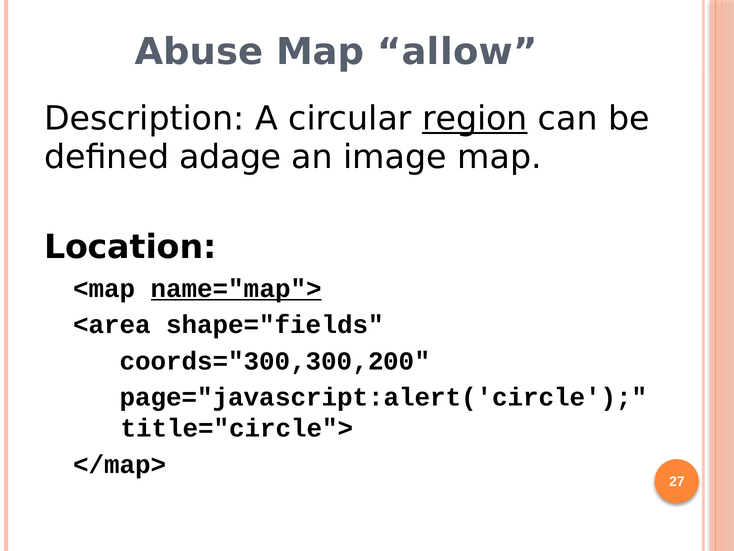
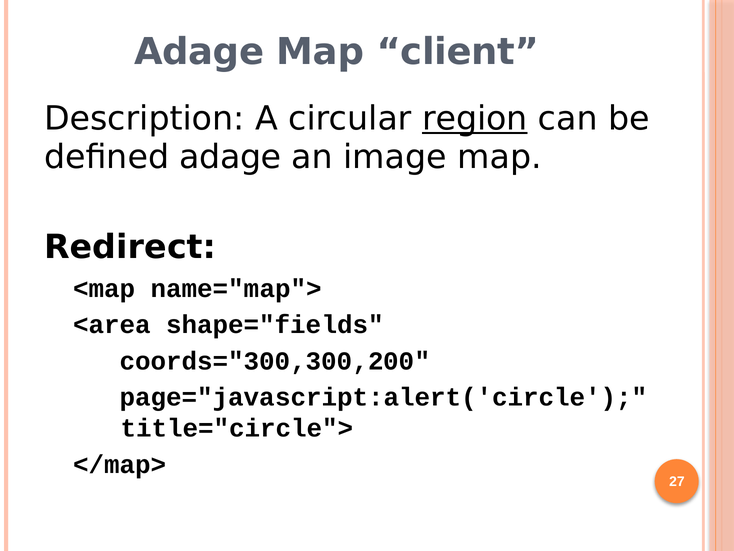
Abuse at (199, 52): Abuse -> Adage
allow: allow -> client
Location: Location -> Redirect
name="map"> underline: present -> none
